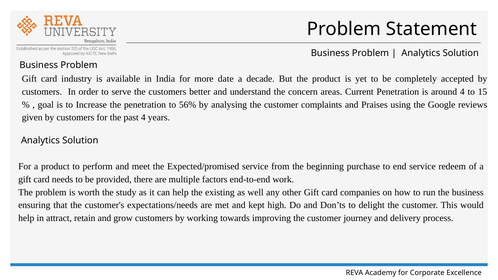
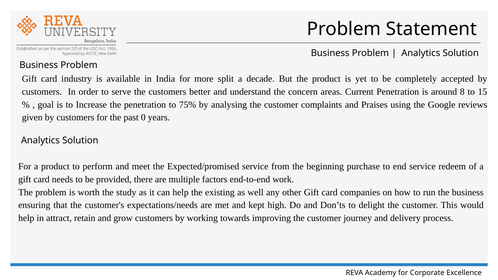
date: date -> split
around 4: 4 -> 8
56%: 56% -> 75%
past 4: 4 -> 0
